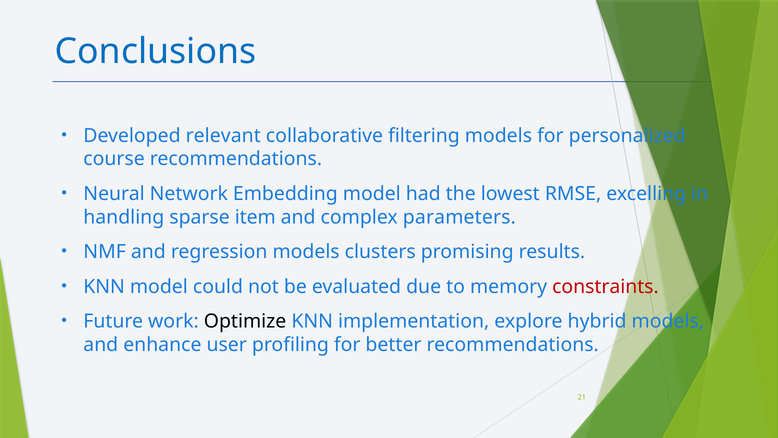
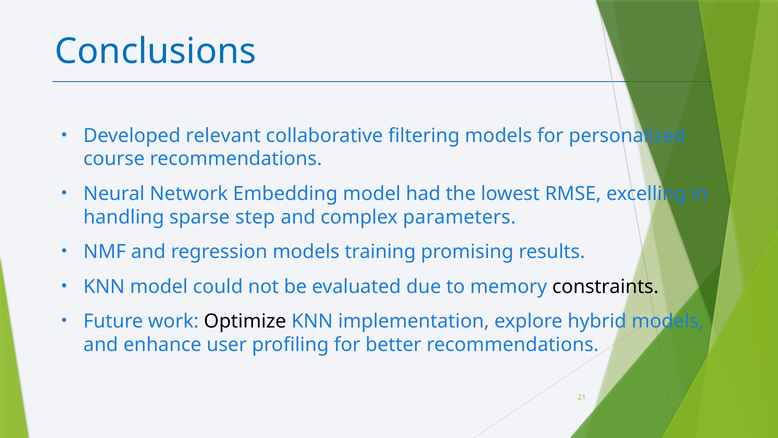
item: item -> step
clusters: clusters -> training
constraints colour: red -> black
